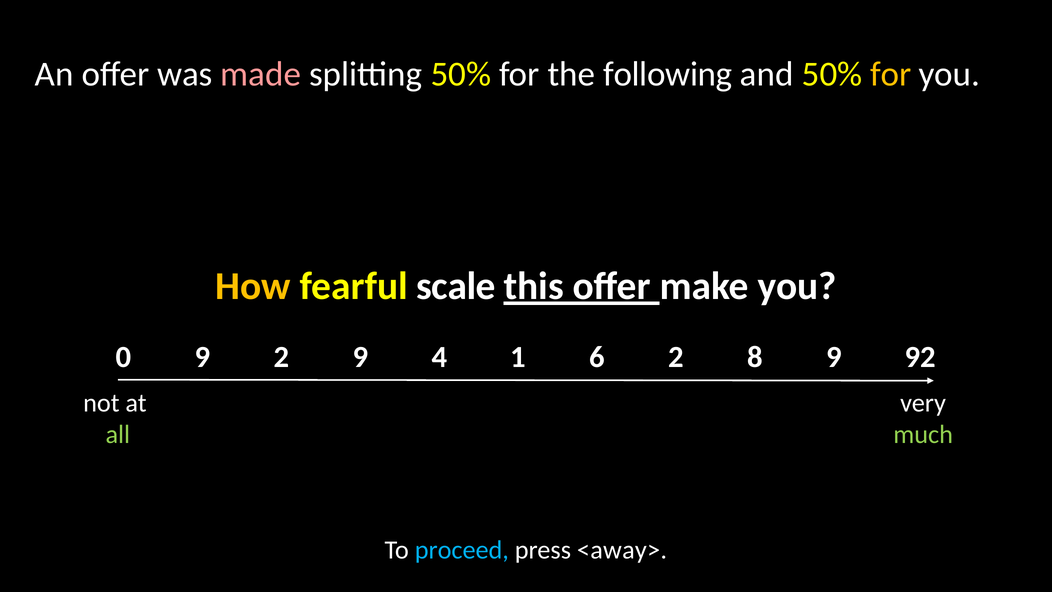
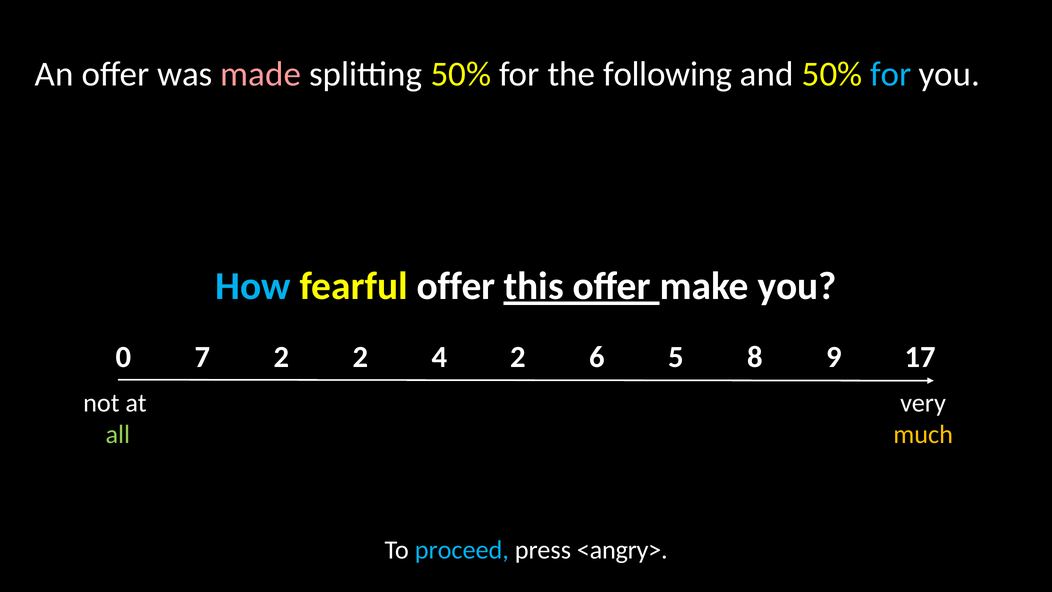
for at (891, 74) colour: yellow -> light blue
How colour: yellow -> light blue
fearful scale: scale -> offer
0 9: 9 -> 7
2 9: 9 -> 2
4 1: 1 -> 2
6 2: 2 -> 5
92: 92 -> 17
much colour: light green -> yellow
<away>: <away> -> <angry>
